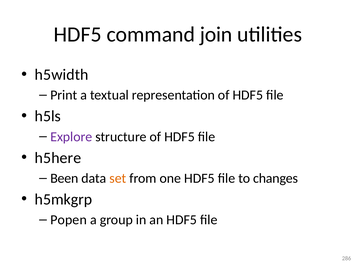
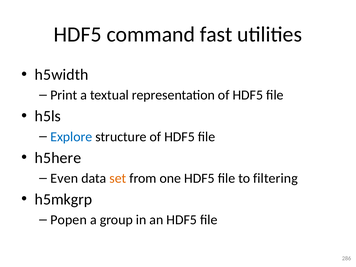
join: join -> fast
Explore colour: purple -> blue
Been: Been -> Even
changes: changes -> filtering
